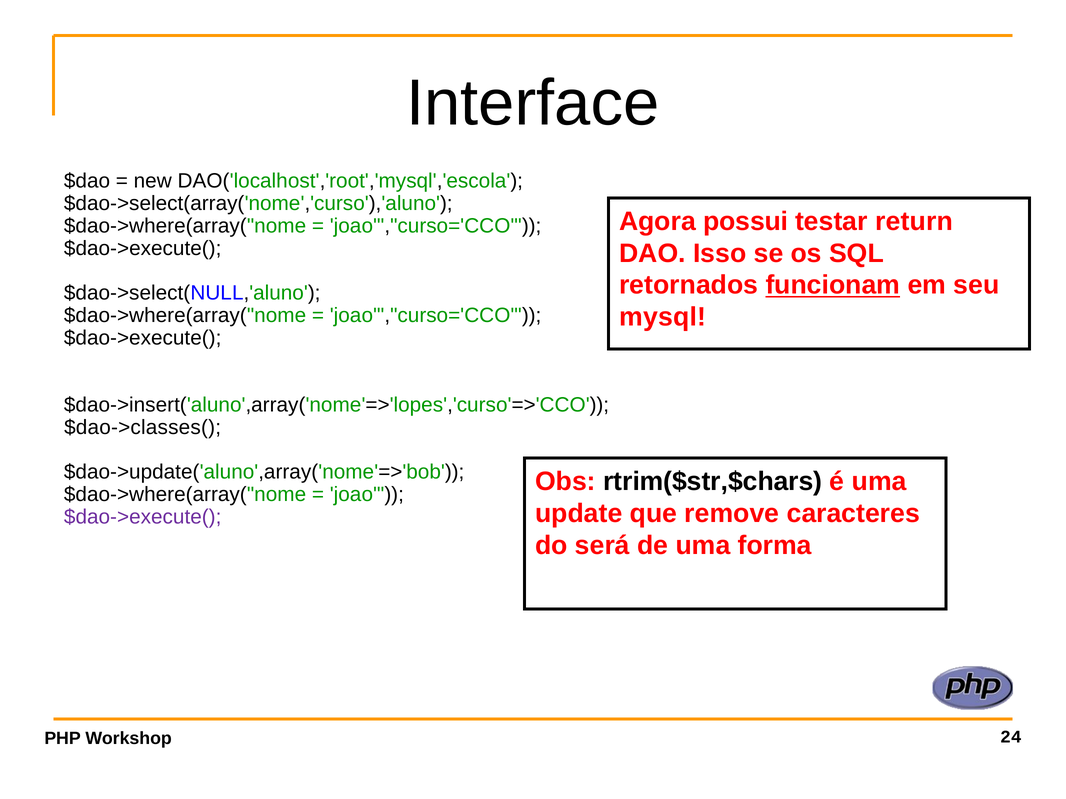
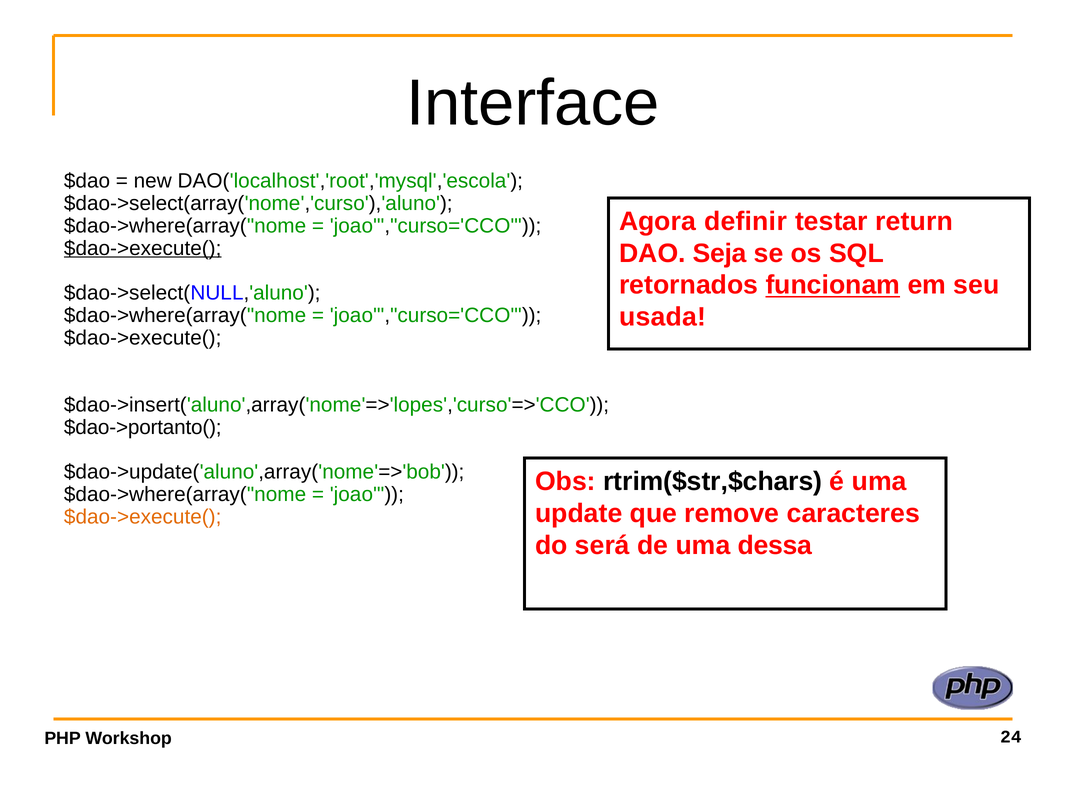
possui: possui -> definir
$dao->execute( at (143, 248) underline: none -> present
Isso: Isso -> Seja
mysql: mysql -> usada
$dao->classes(: $dao->classes( -> $dao->portanto(
$dao->execute( at (143, 517) colour: purple -> orange
forma: forma -> dessa
